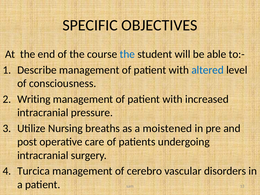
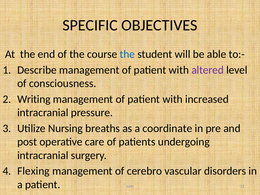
altered colour: blue -> purple
moistened: moistened -> coordinate
Turcica: Turcica -> Flexing
